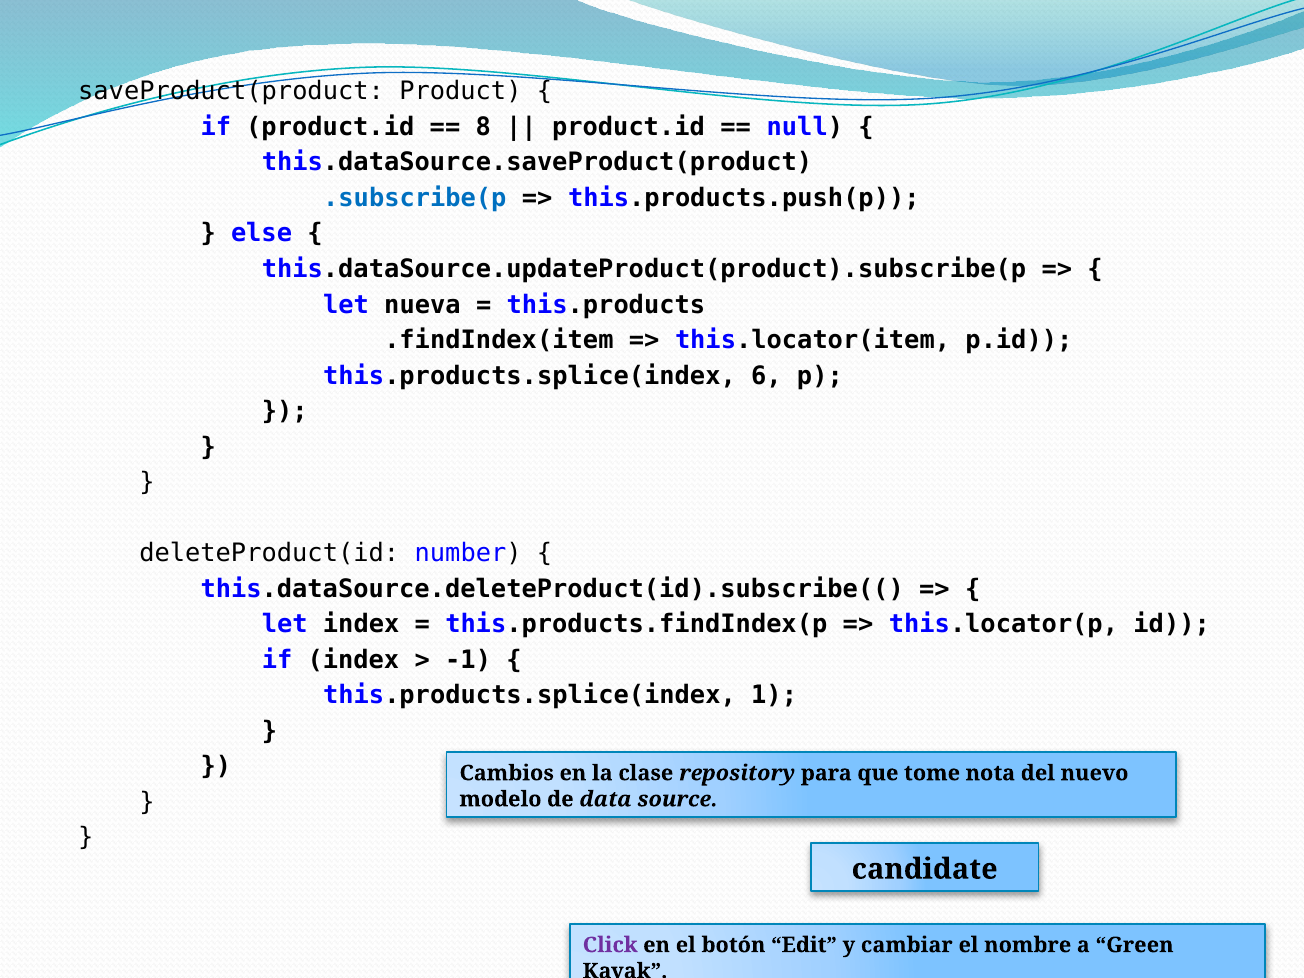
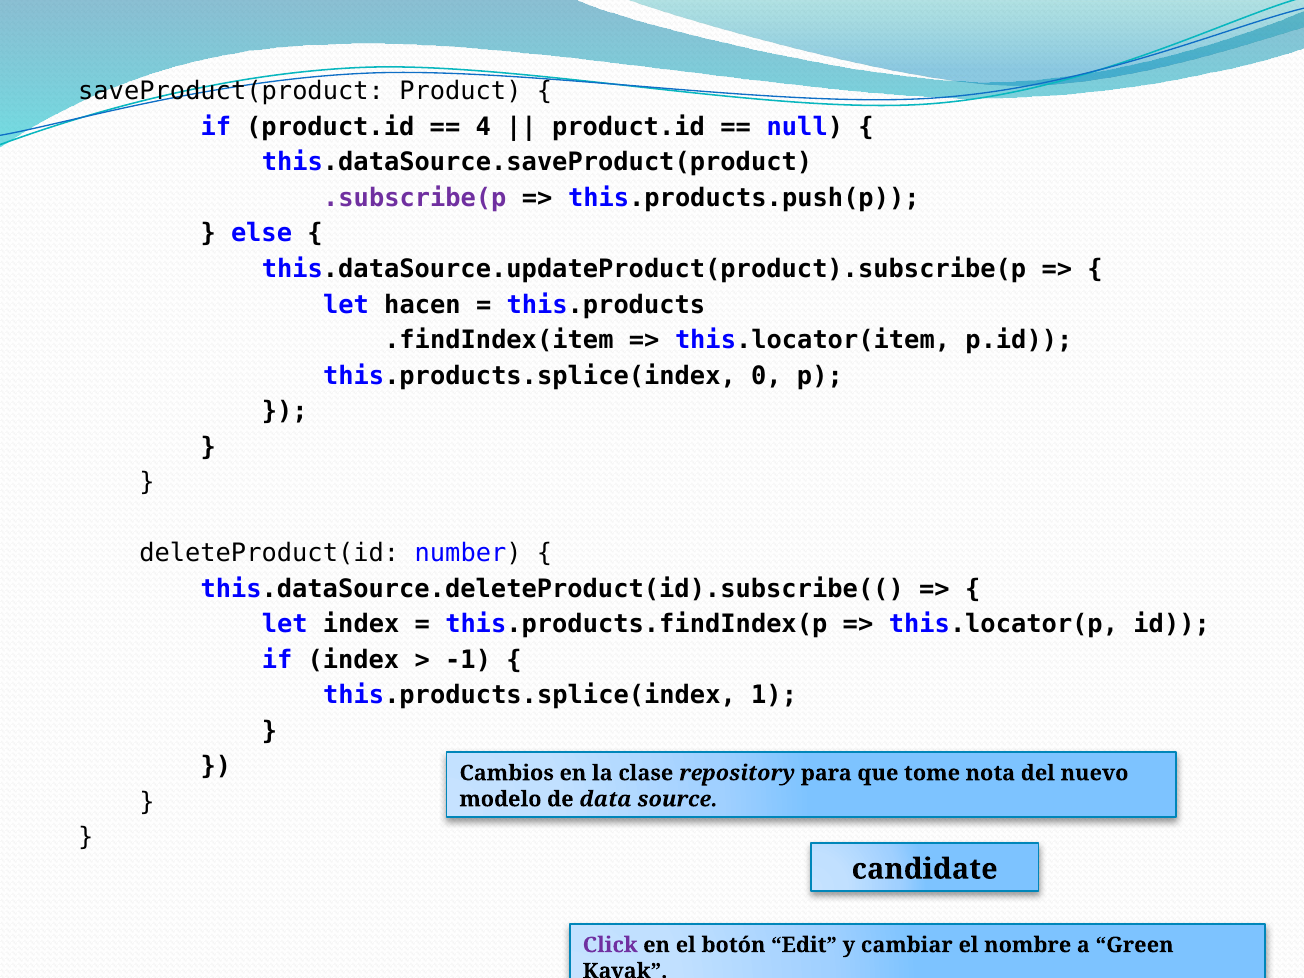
8: 8 -> 4
.subscribe(p colour: blue -> purple
nueva: nueva -> hacen
6: 6 -> 0
